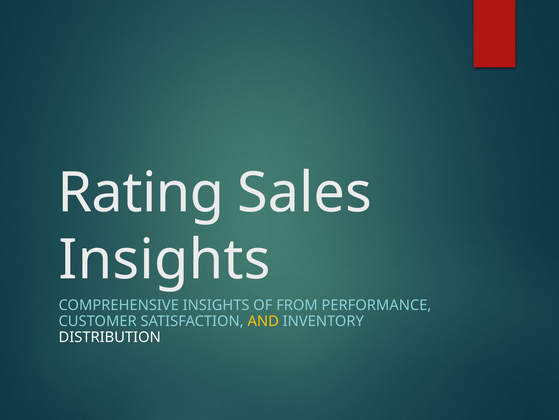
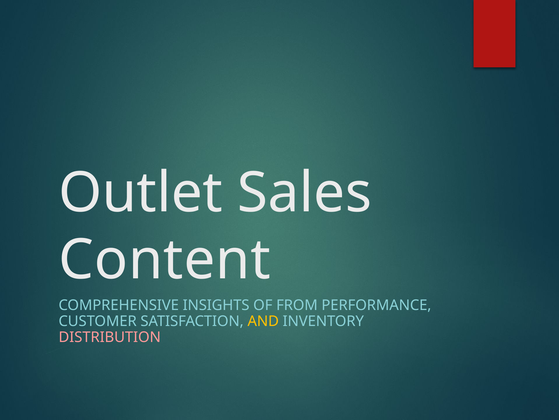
Rating: Rating -> Outlet
Insights at (165, 260): Insights -> Content
DISTRIBUTION colour: white -> pink
